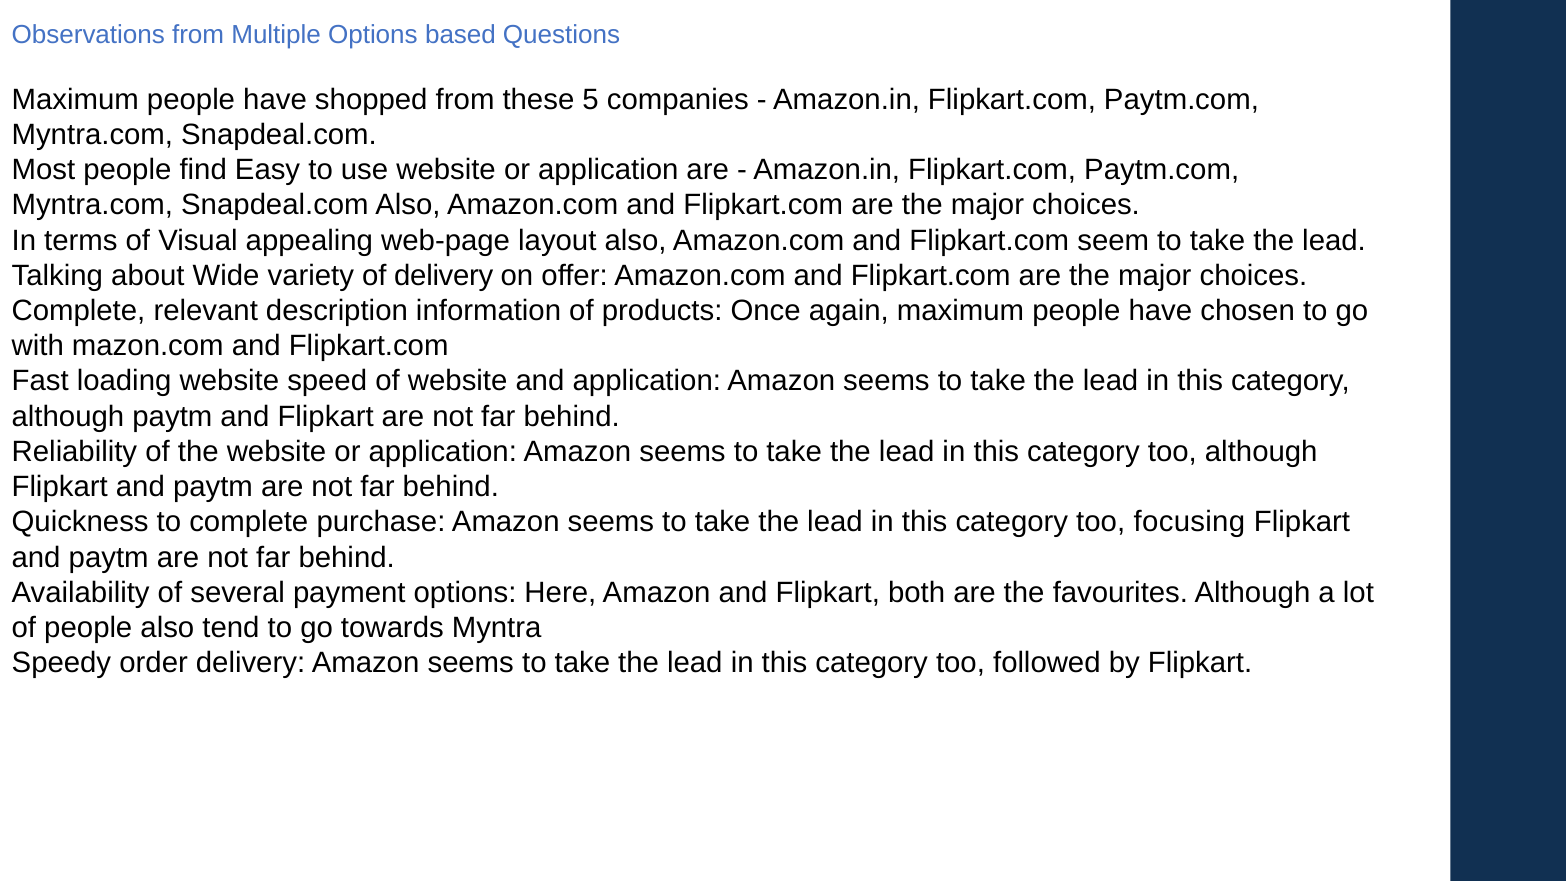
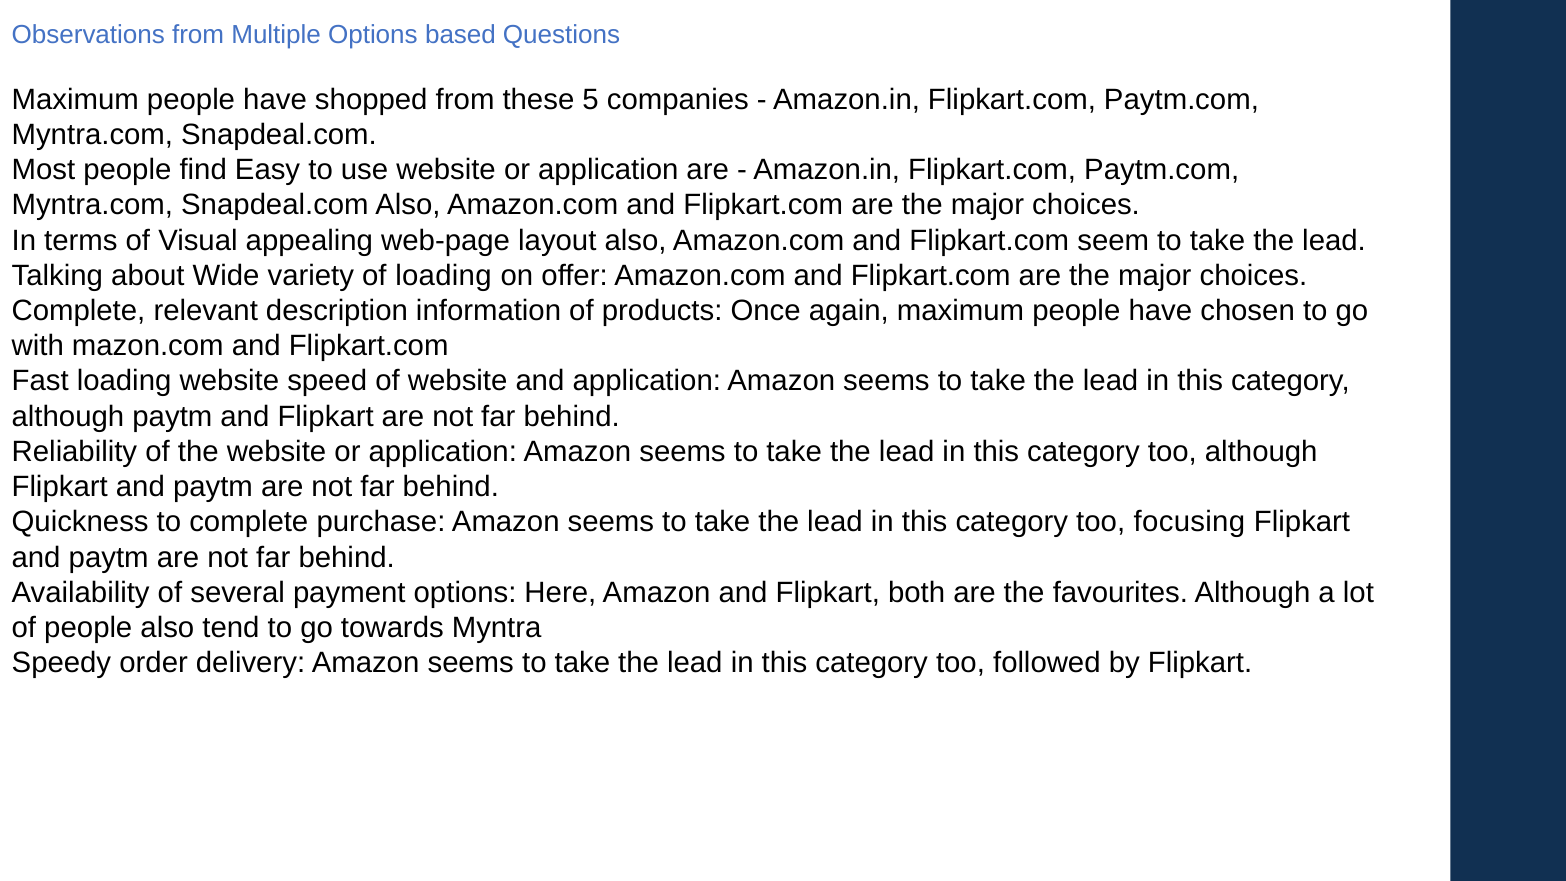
of delivery: delivery -> loading
